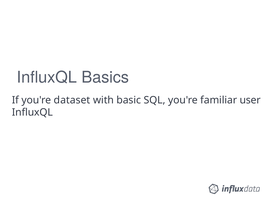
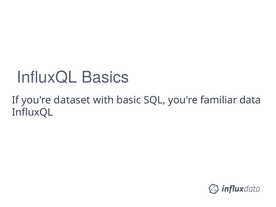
user: user -> data
